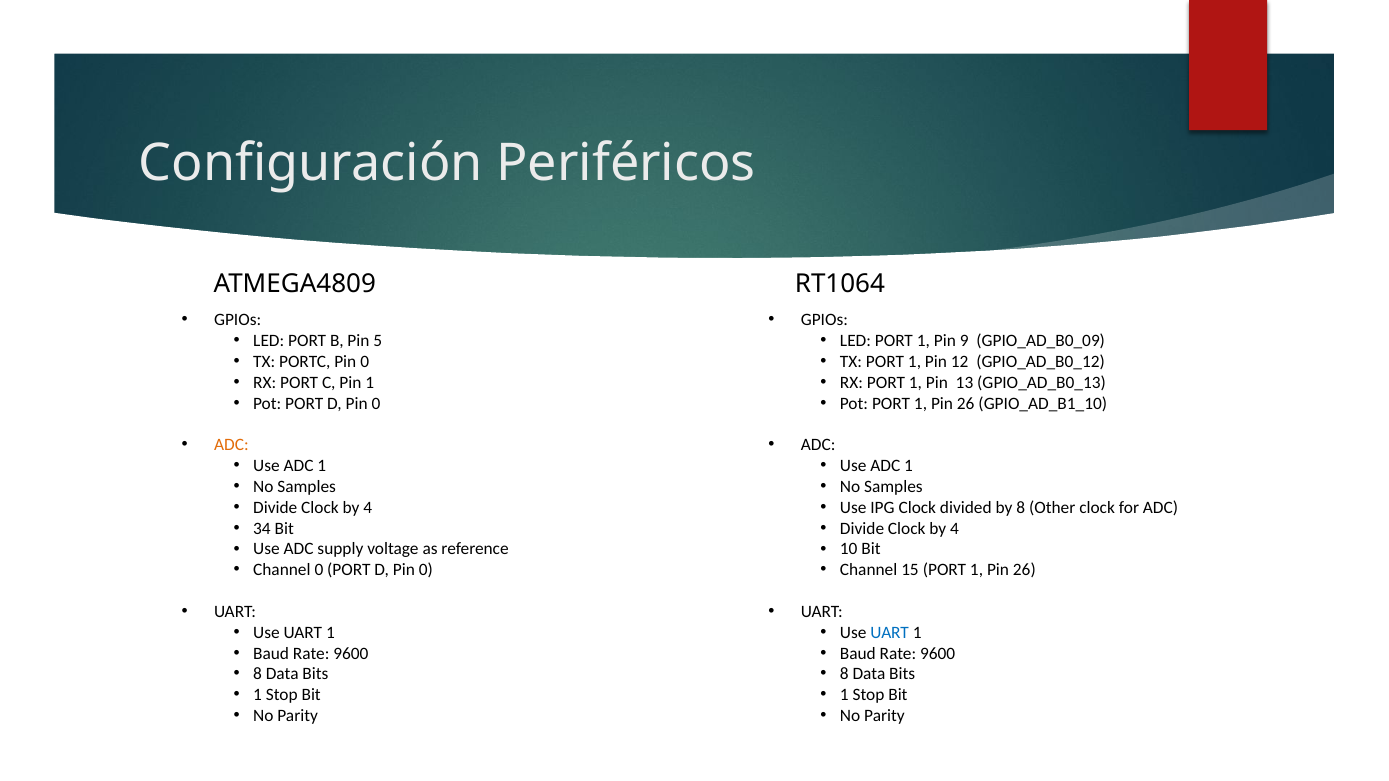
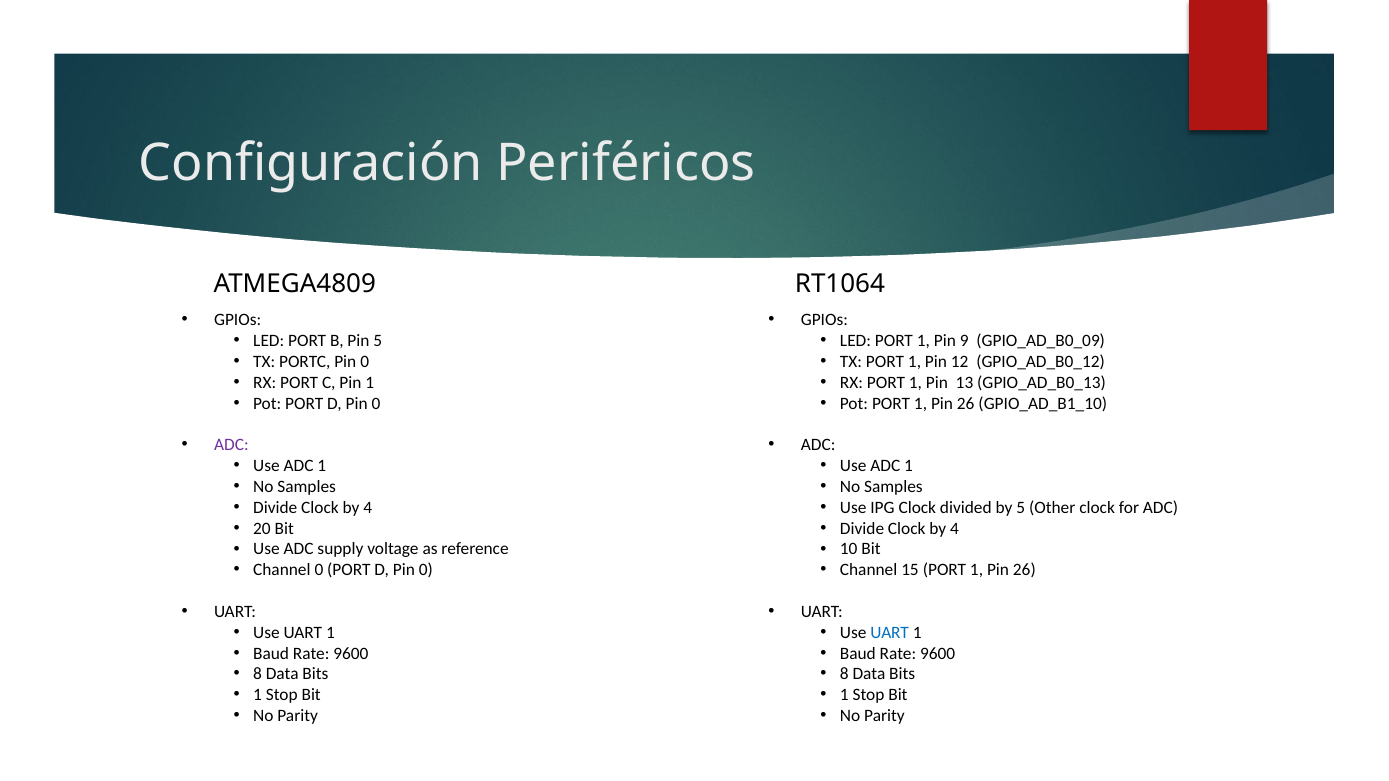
ADC at (231, 445) colour: orange -> purple
by 8: 8 -> 5
34: 34 -> 20
